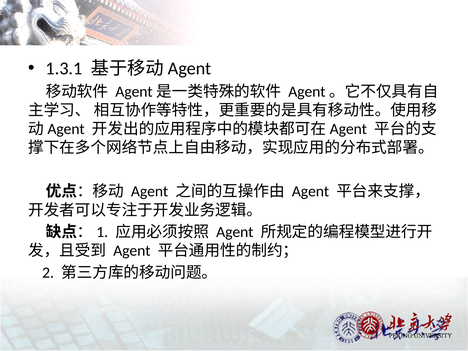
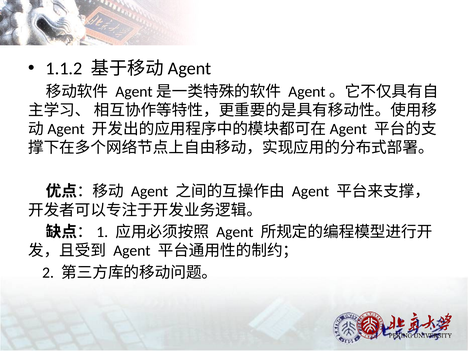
1.3.1: 1.3.1 -> 1.1.2
